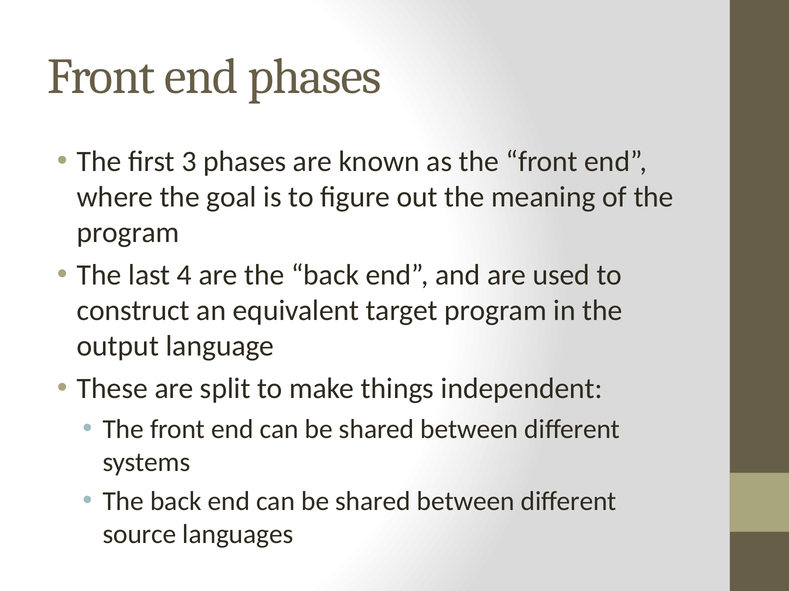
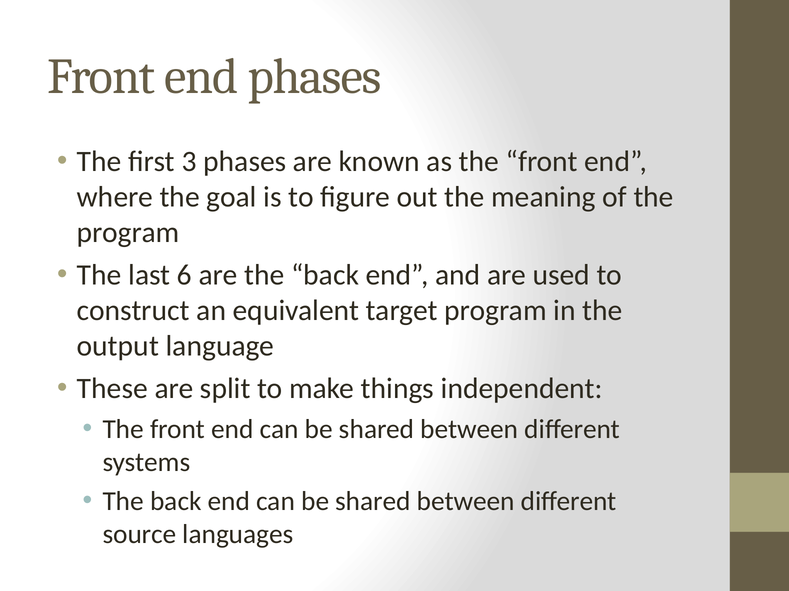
4: 4 -> 6
